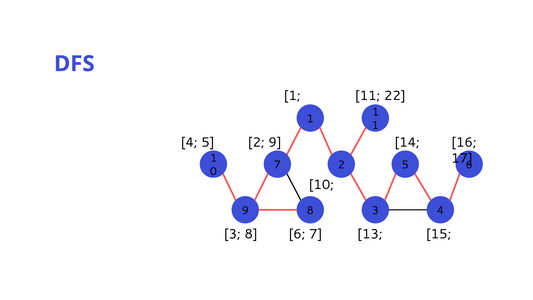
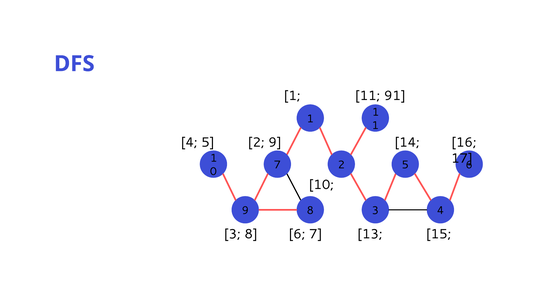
22: 22 -> 91
